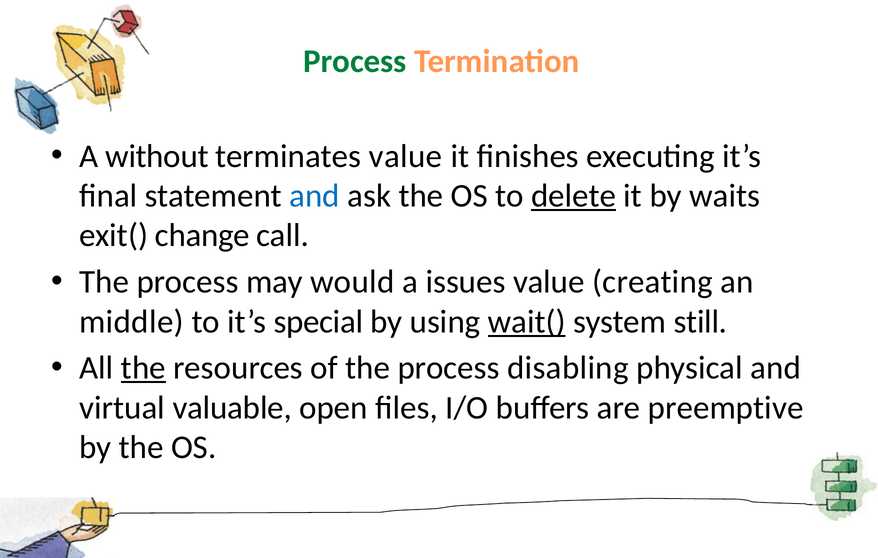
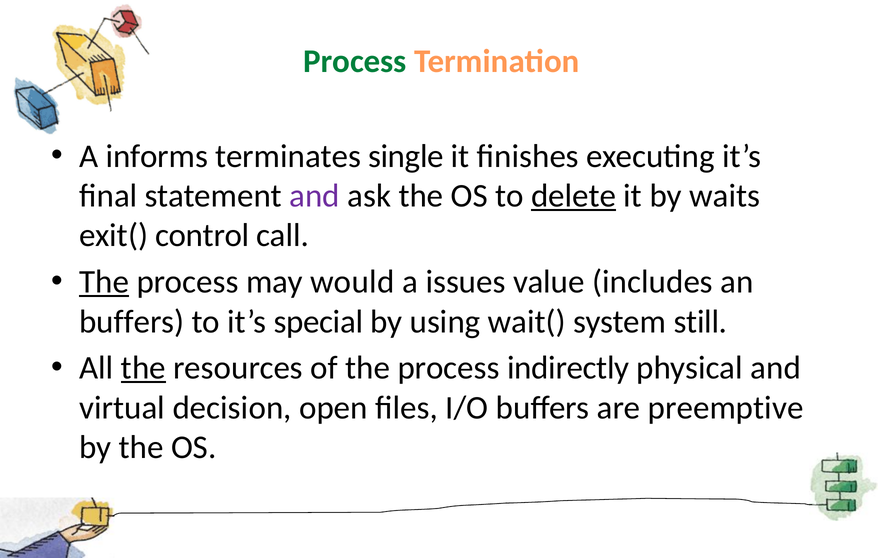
without: without -> informs
terminates value: value -> single
and at (315, 196) colour: blue -> purple
change: change -> control
The at (104, 282) underline: none -> present
creating: creating -> includes
middle at (132, 321): middle -> buffers
wait( underline: present -> none
disabling: disabling -> indirectly
valuable: valuable -> decision
